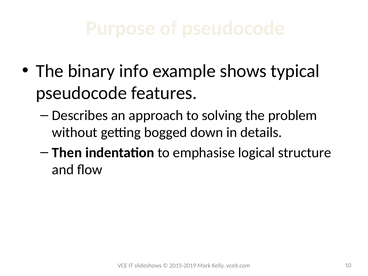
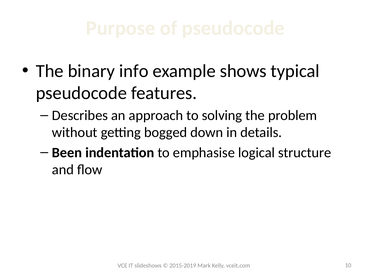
Then: Then -> Been
